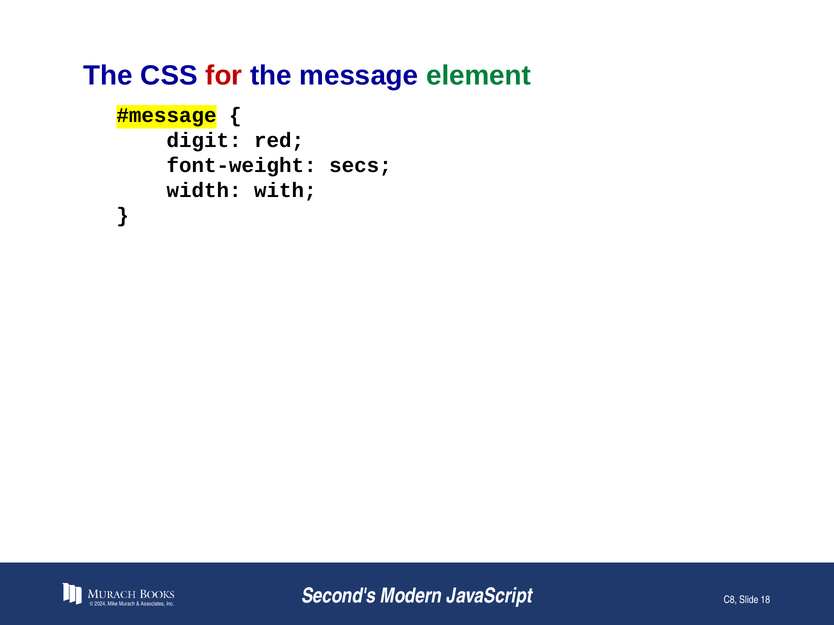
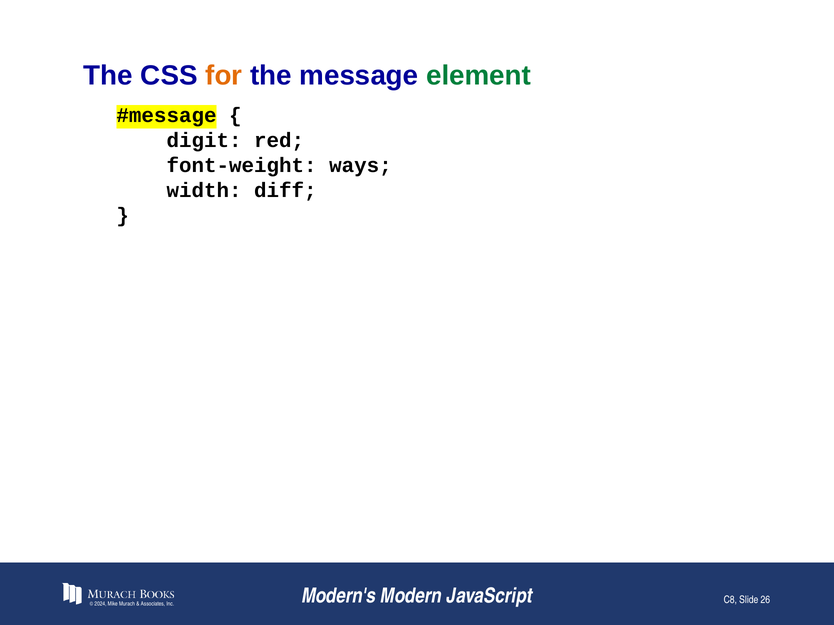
for colour: red -> orange
secs: secs -> ways
with: with -> diff
Second's: Second's -> Modern's
18: 18 -> 26
